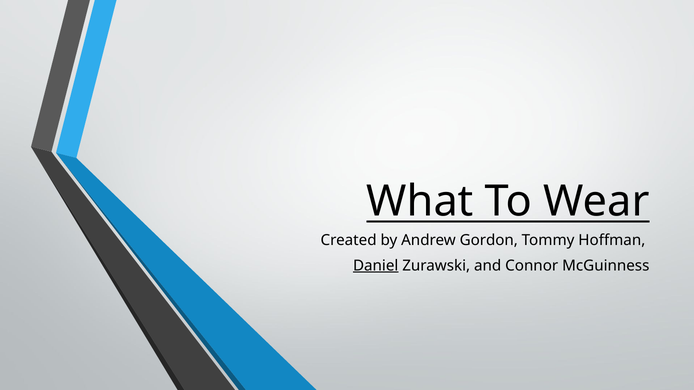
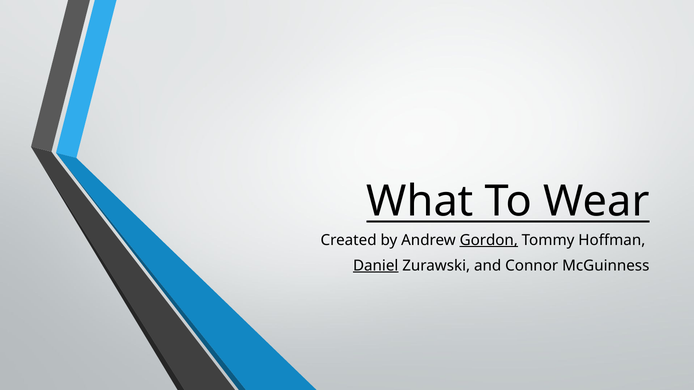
Gordon underline: none -> present
